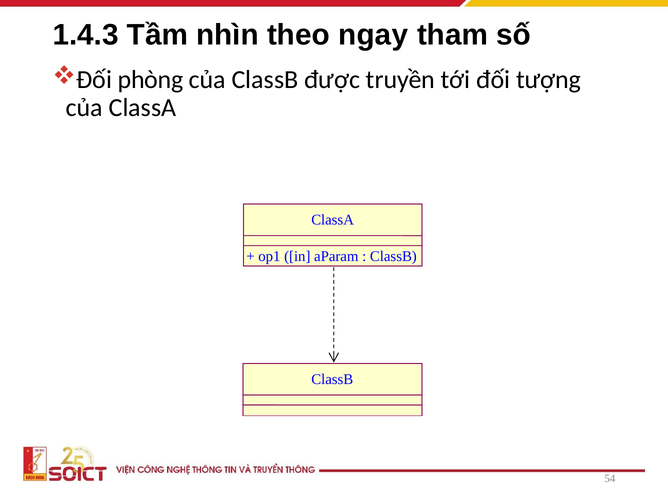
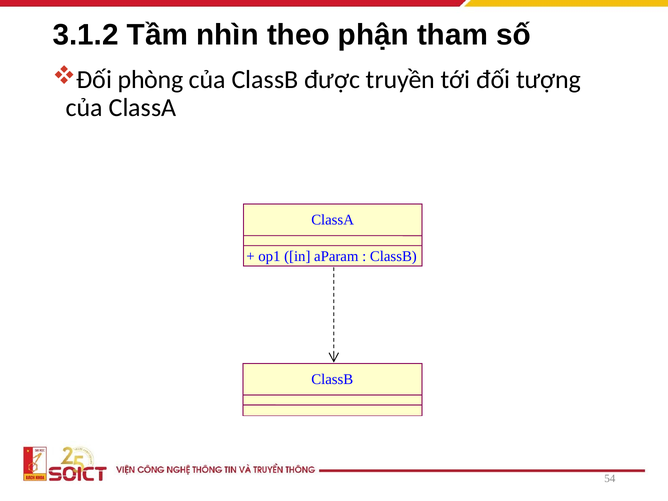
1.4.3: 1.4.3 -> 3.1.2
ngay: ngay -> phận
